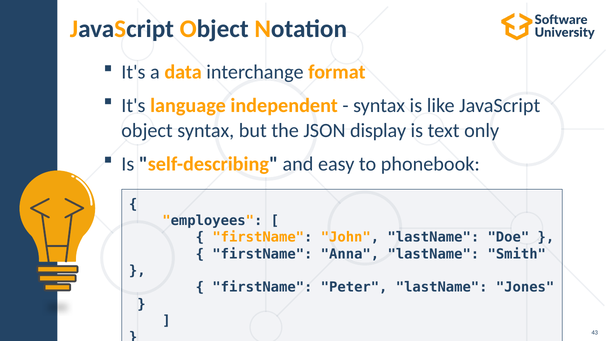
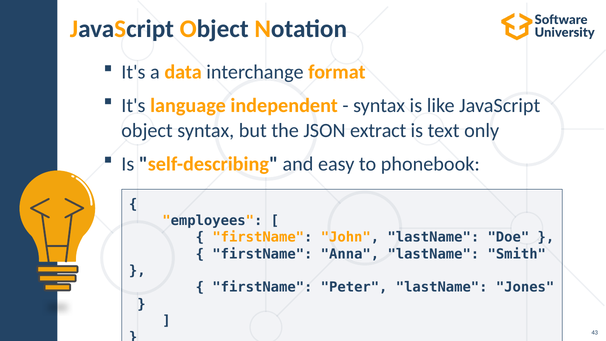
display: display -> extract
